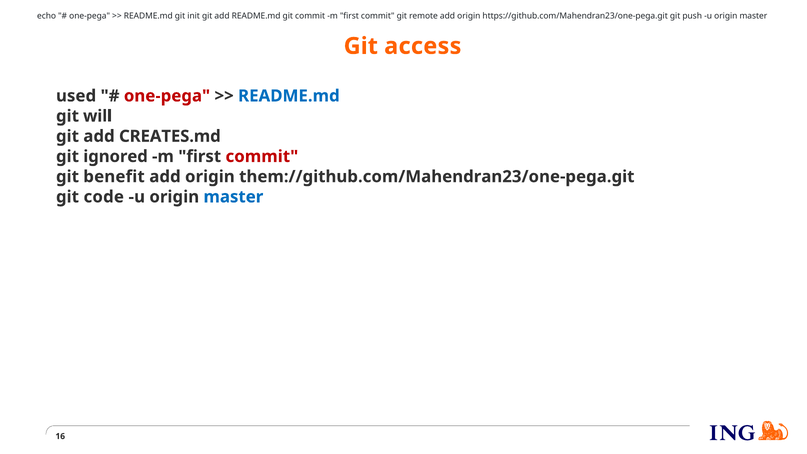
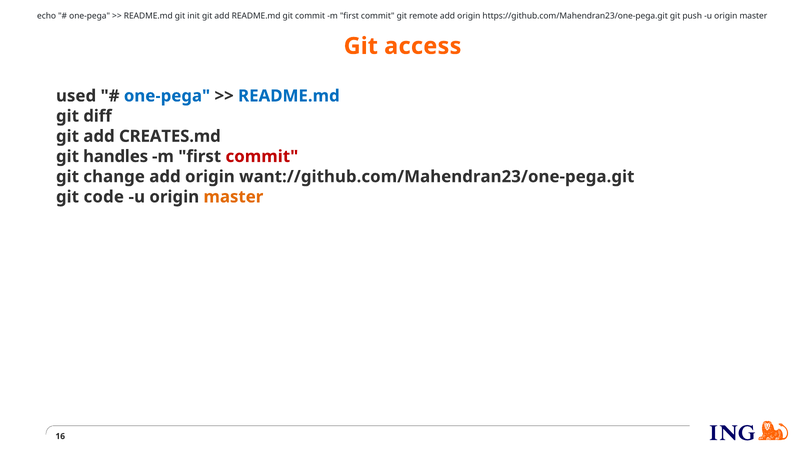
one-pega at (167, 96) colour: red -> blue
will: will -> diff
ignored: ignored -> handles
benefit: benefit -> change
them://github.com/Mahendran23/one-pega.git: them://github.com/Mahendran23/one-pega.git -> want://github.com/Mahendran23/one-pega.git
master at (233, 197) colour: blue -> orange
